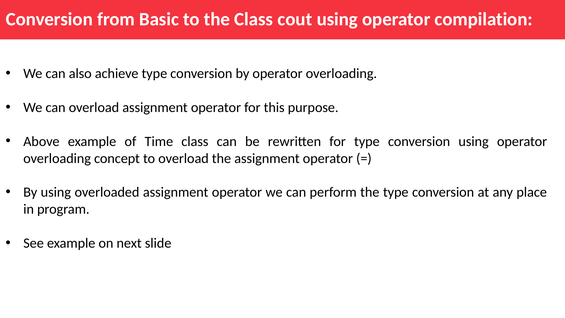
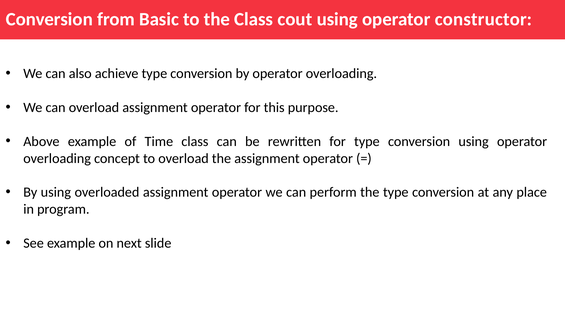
compilation: compilation -> constructor
